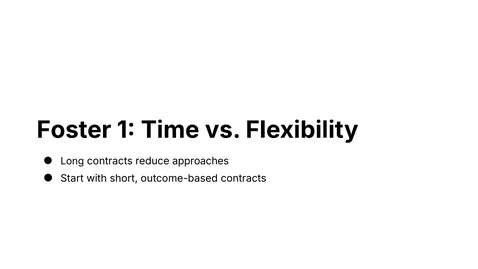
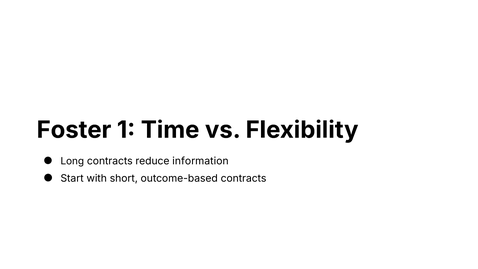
approaches: approaches -> information
